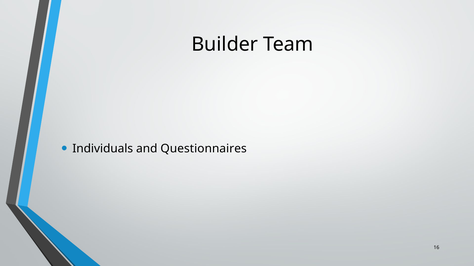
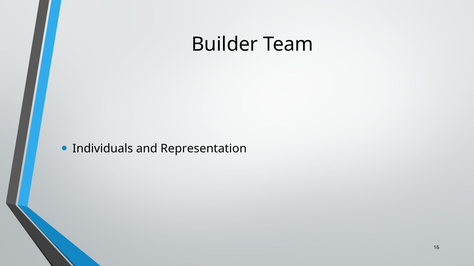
Questionnaires: Questionnaires -> Representation
